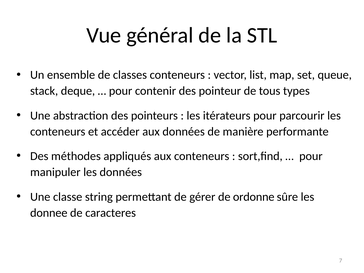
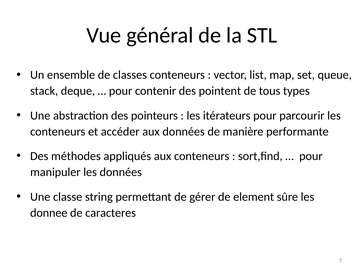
pointeur: pointeur -> pointent
ordonne: ordonne -> element
